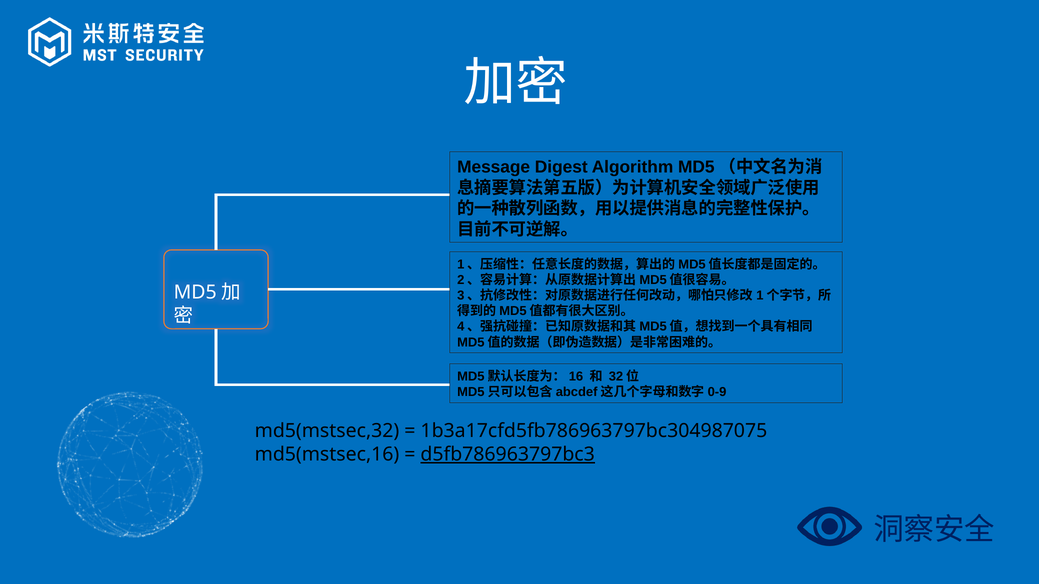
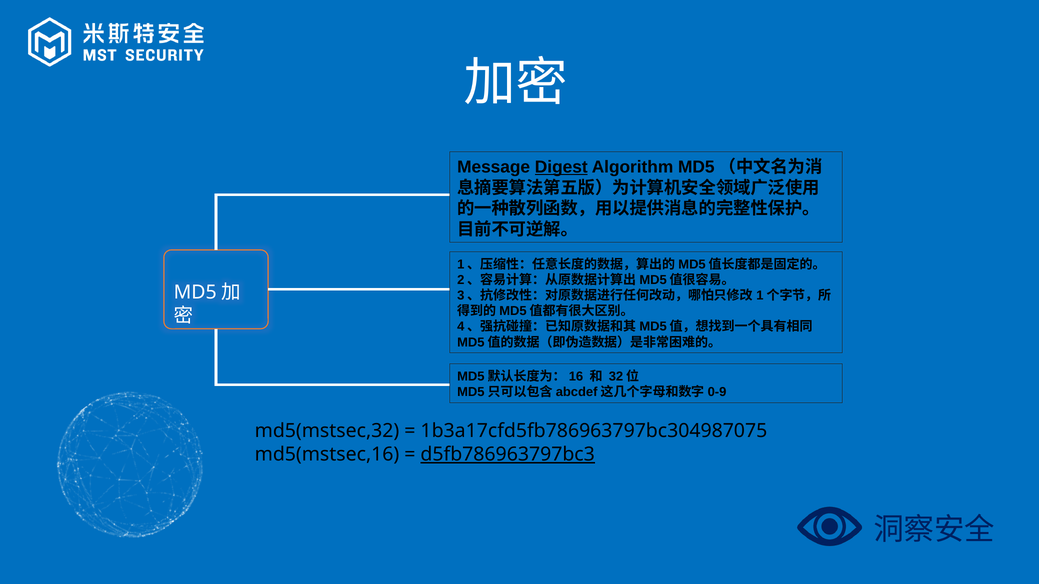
Digest underline: none -> present
